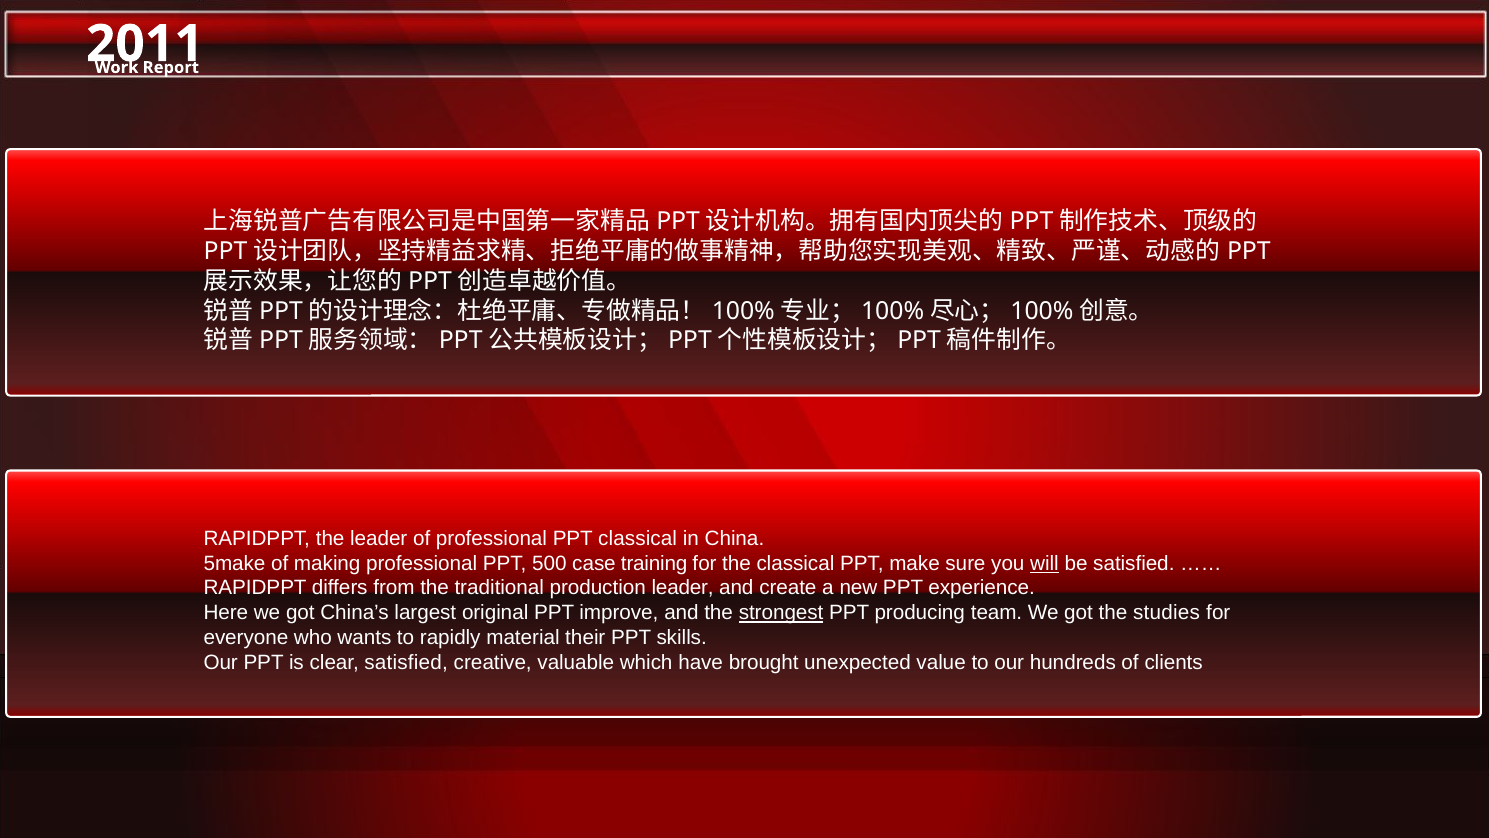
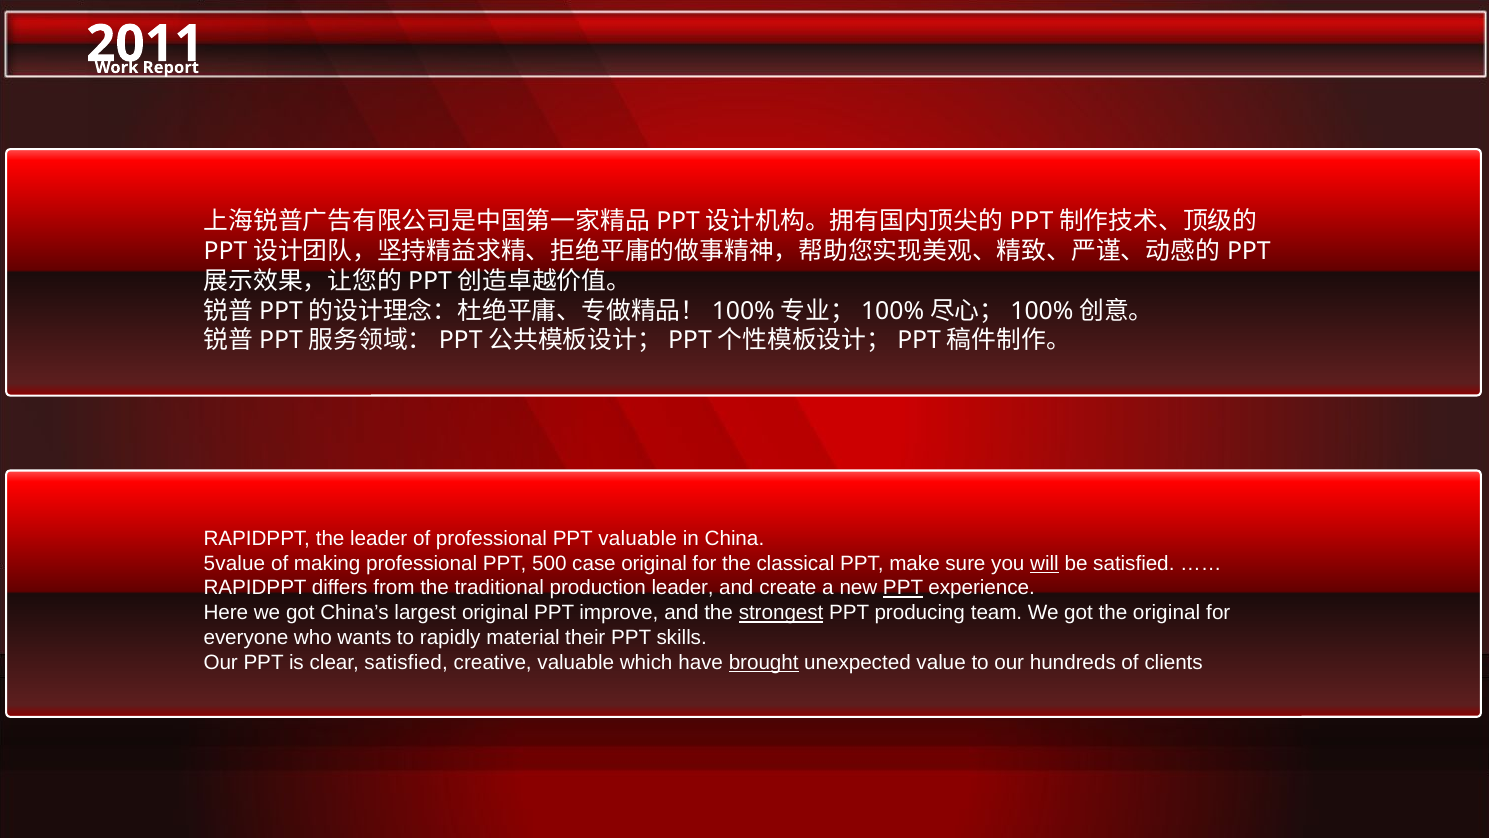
PPT classical: classical -> valuable
5make: 5make -> 5value
case training: training -> original
PPT at (903, 588) underline: none -> present
the studies: studies -> original
brought underline: none -> present
